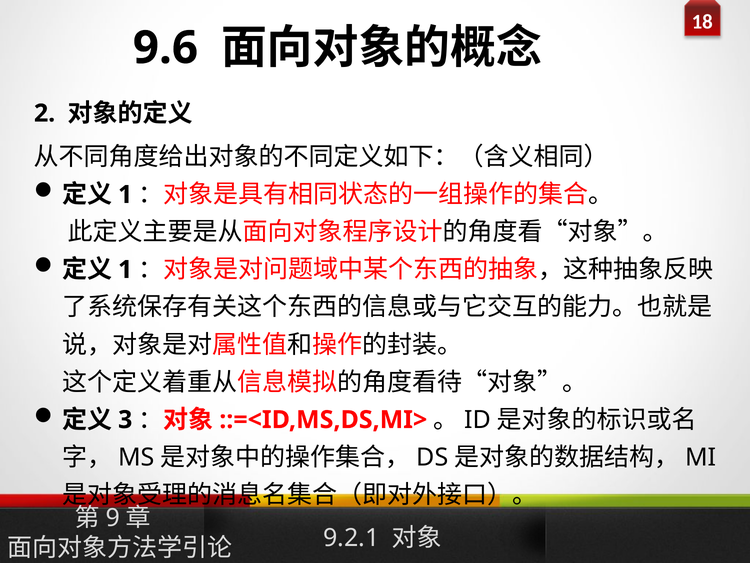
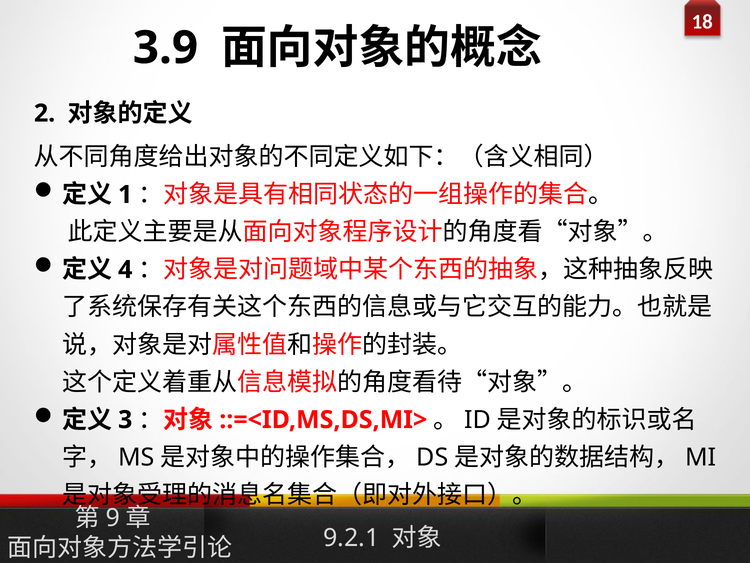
9.6: 9.6 -> 3.9
1 at (125, 269): 1 -> 4
